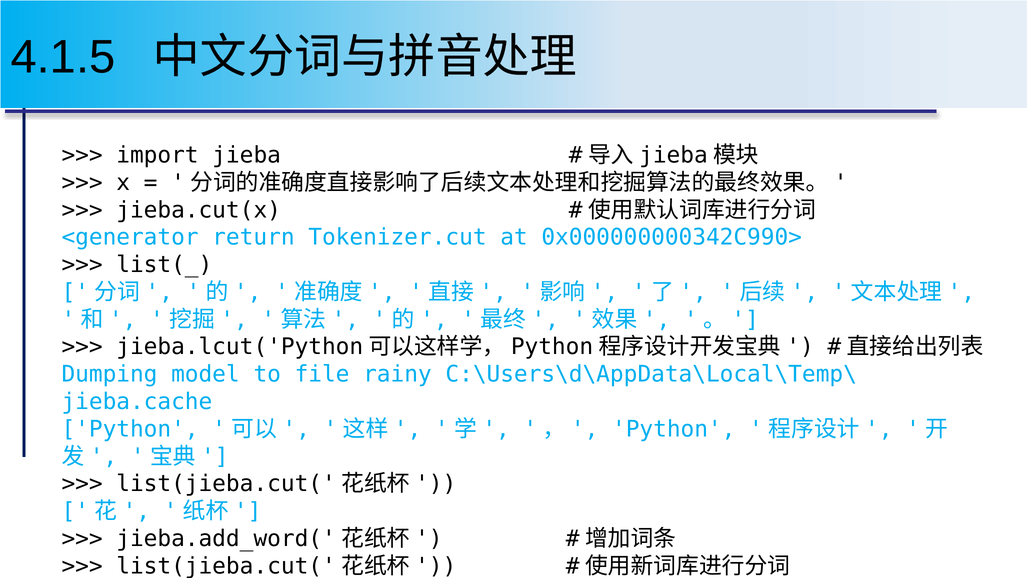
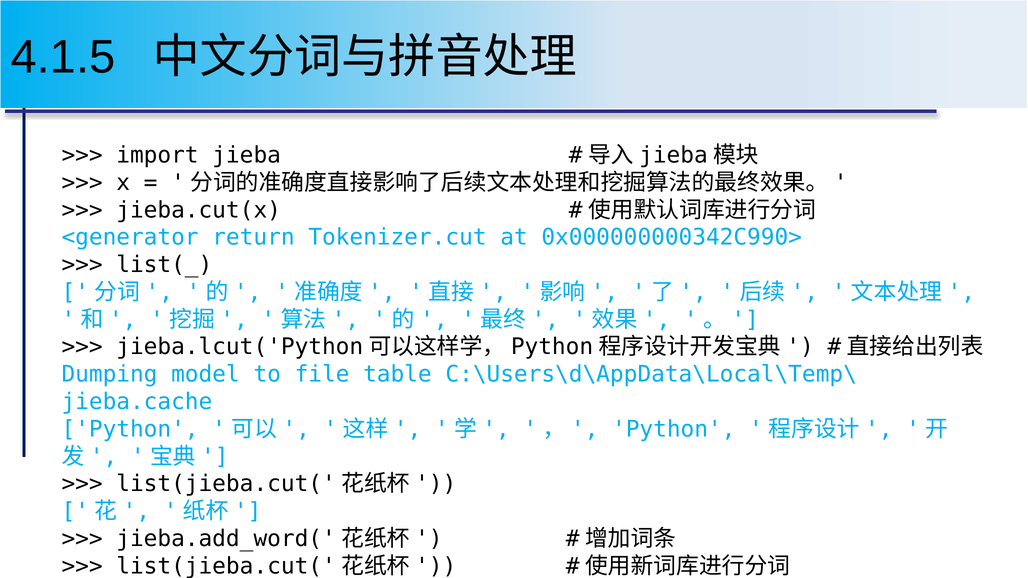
rainy: rainy -> table
